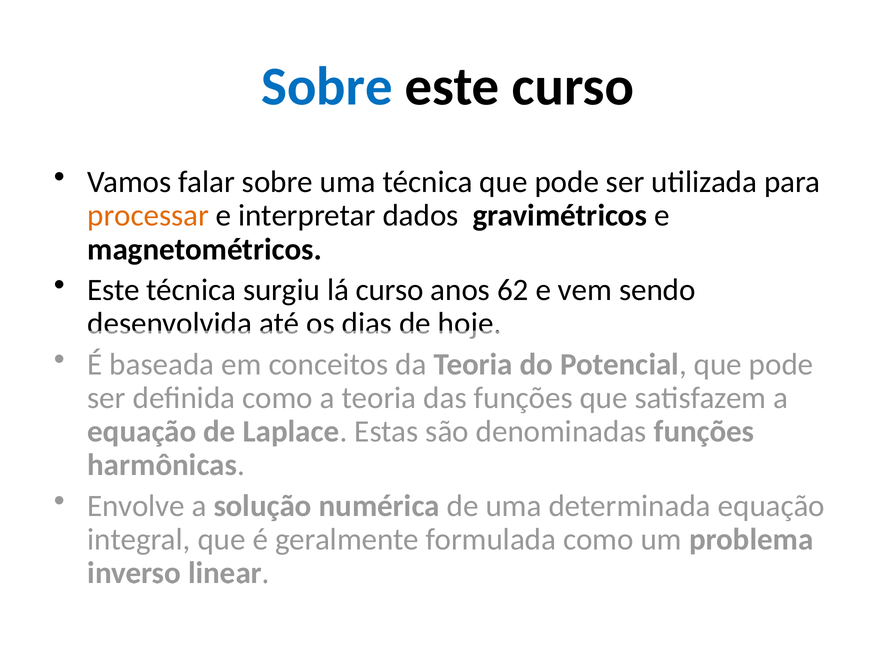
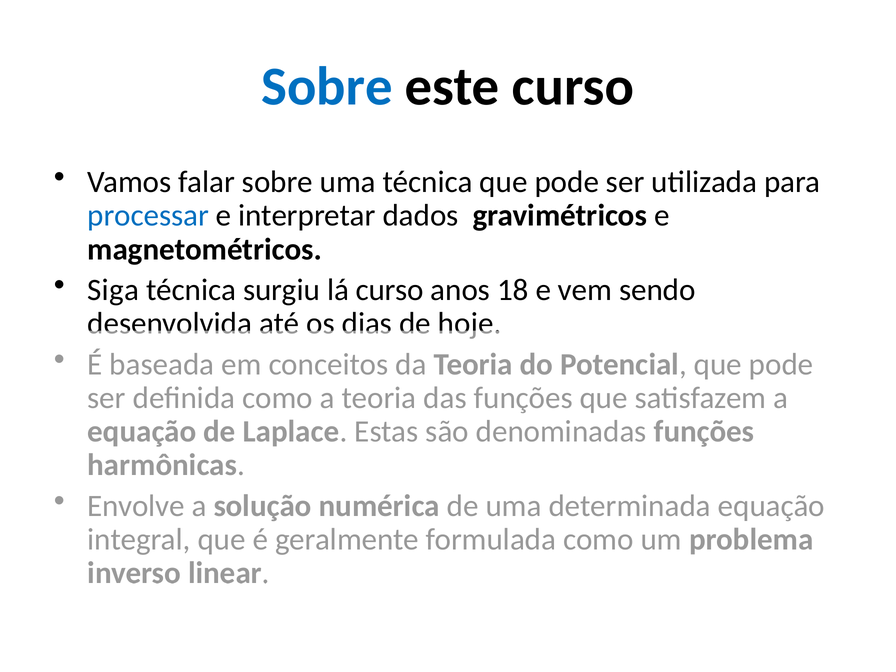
processar colour: orange -> blue
Este at (113, 290): Este -> Siga
62: 62 -> 18
